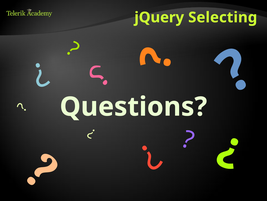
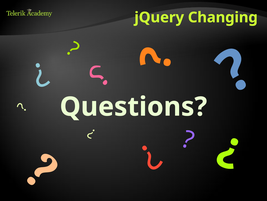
Selecting: Selecting -> Changing
